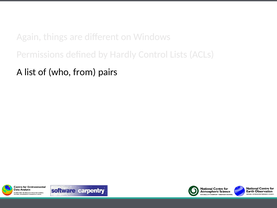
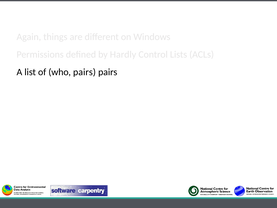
who from: from -> pairs
